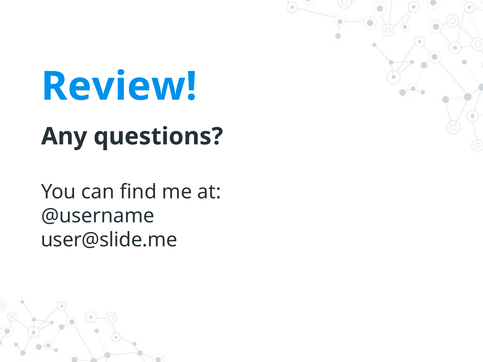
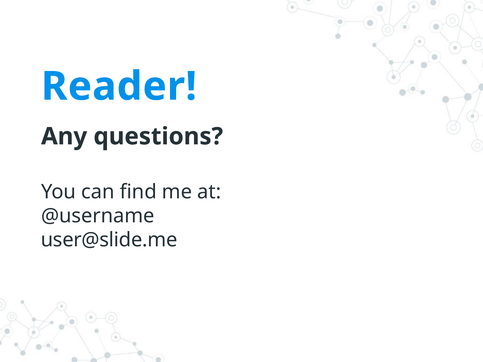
Review: Review -> Reader
